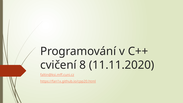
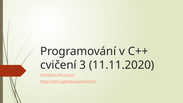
8: 8 -> 3
